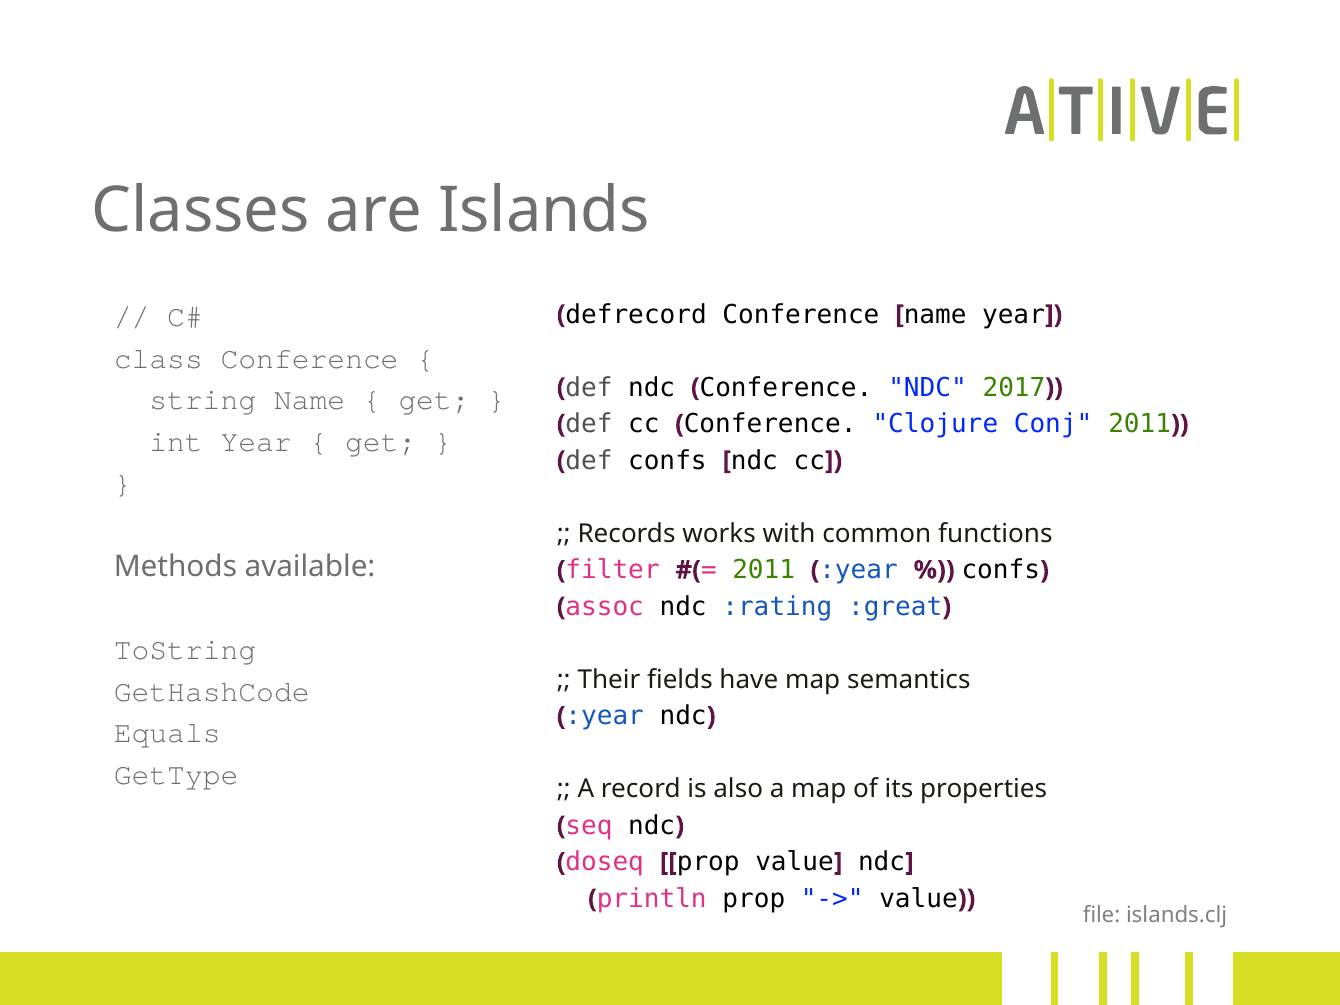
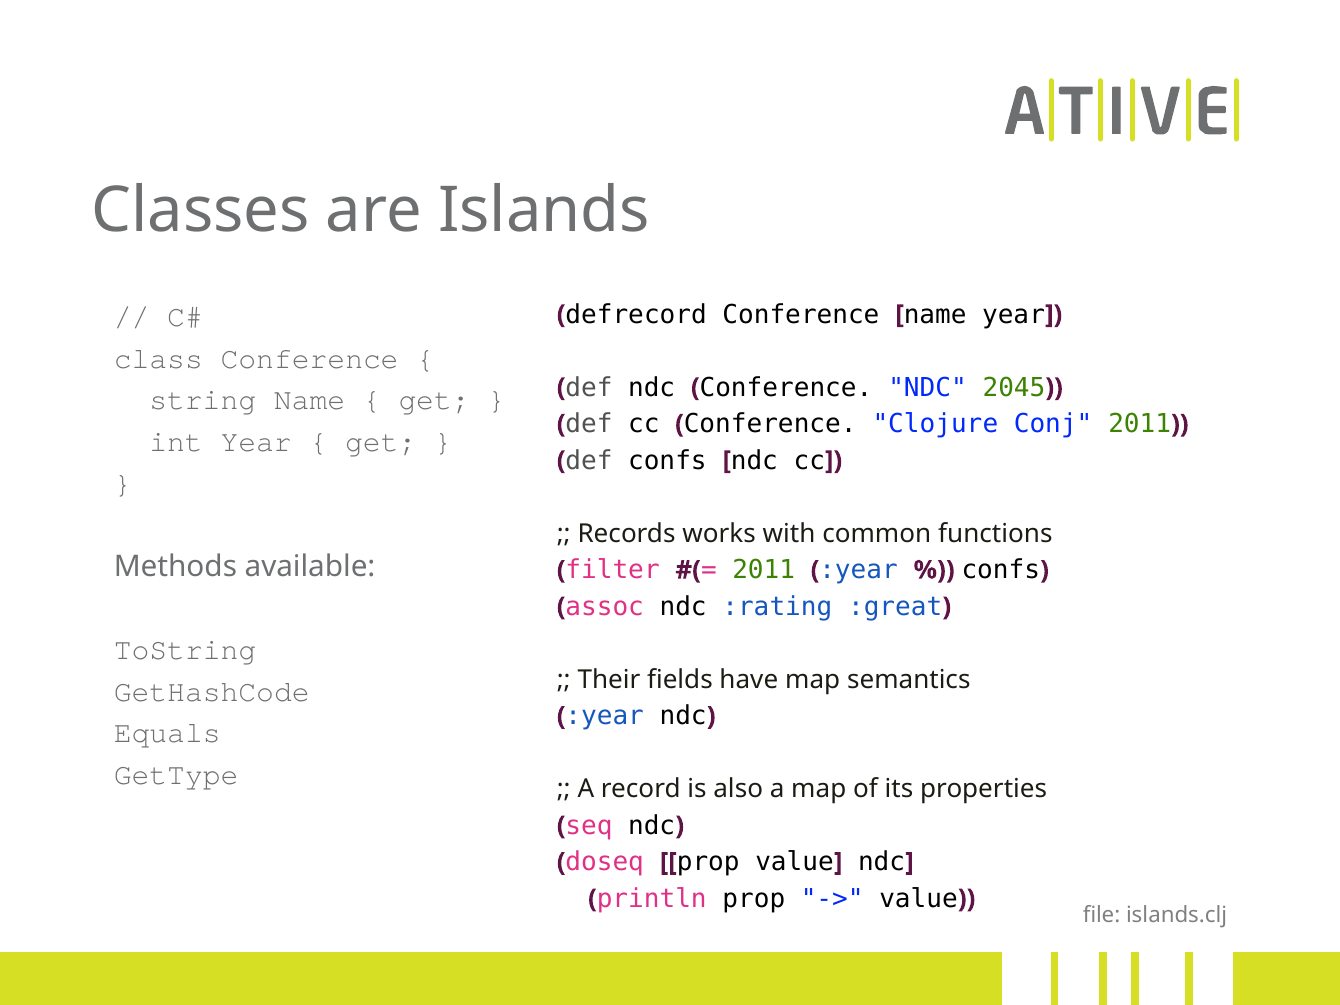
2017: 2017 -> 2045
